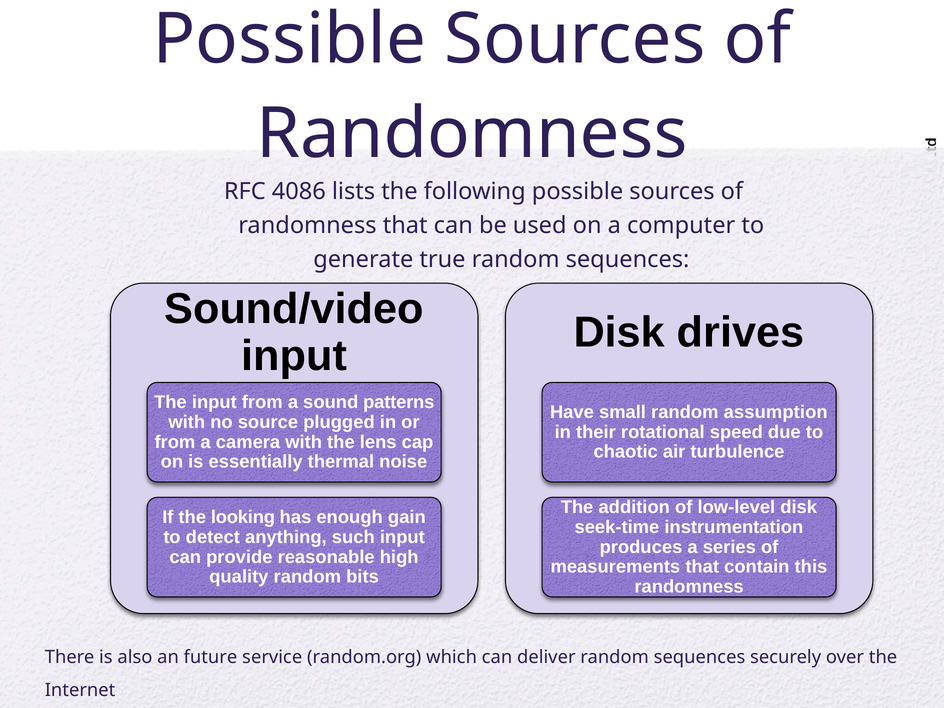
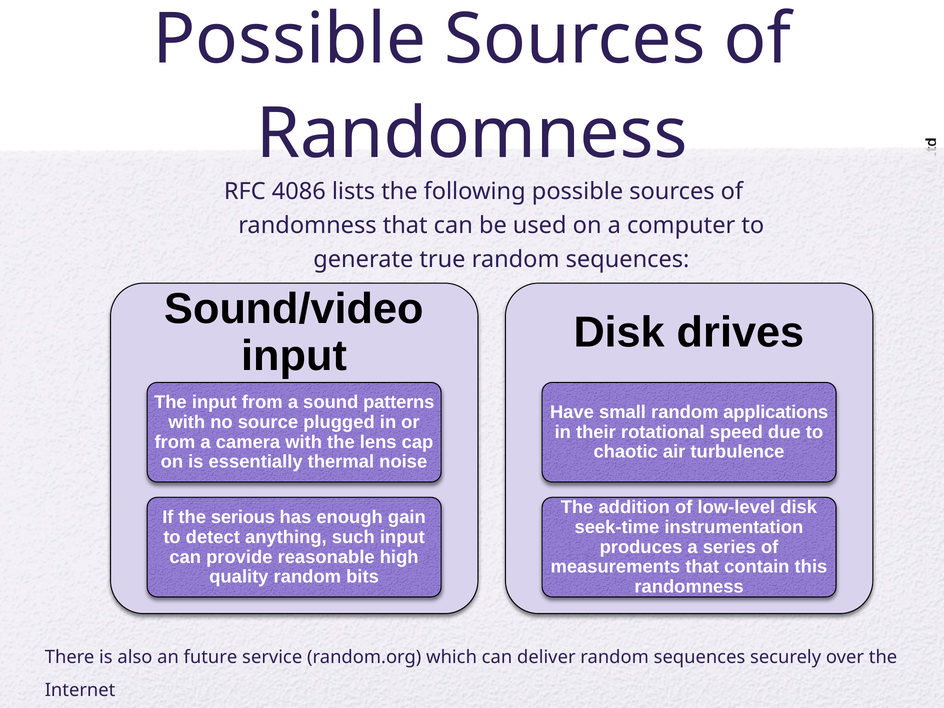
assumption: assumption -> applications
looking: looking -> serious
